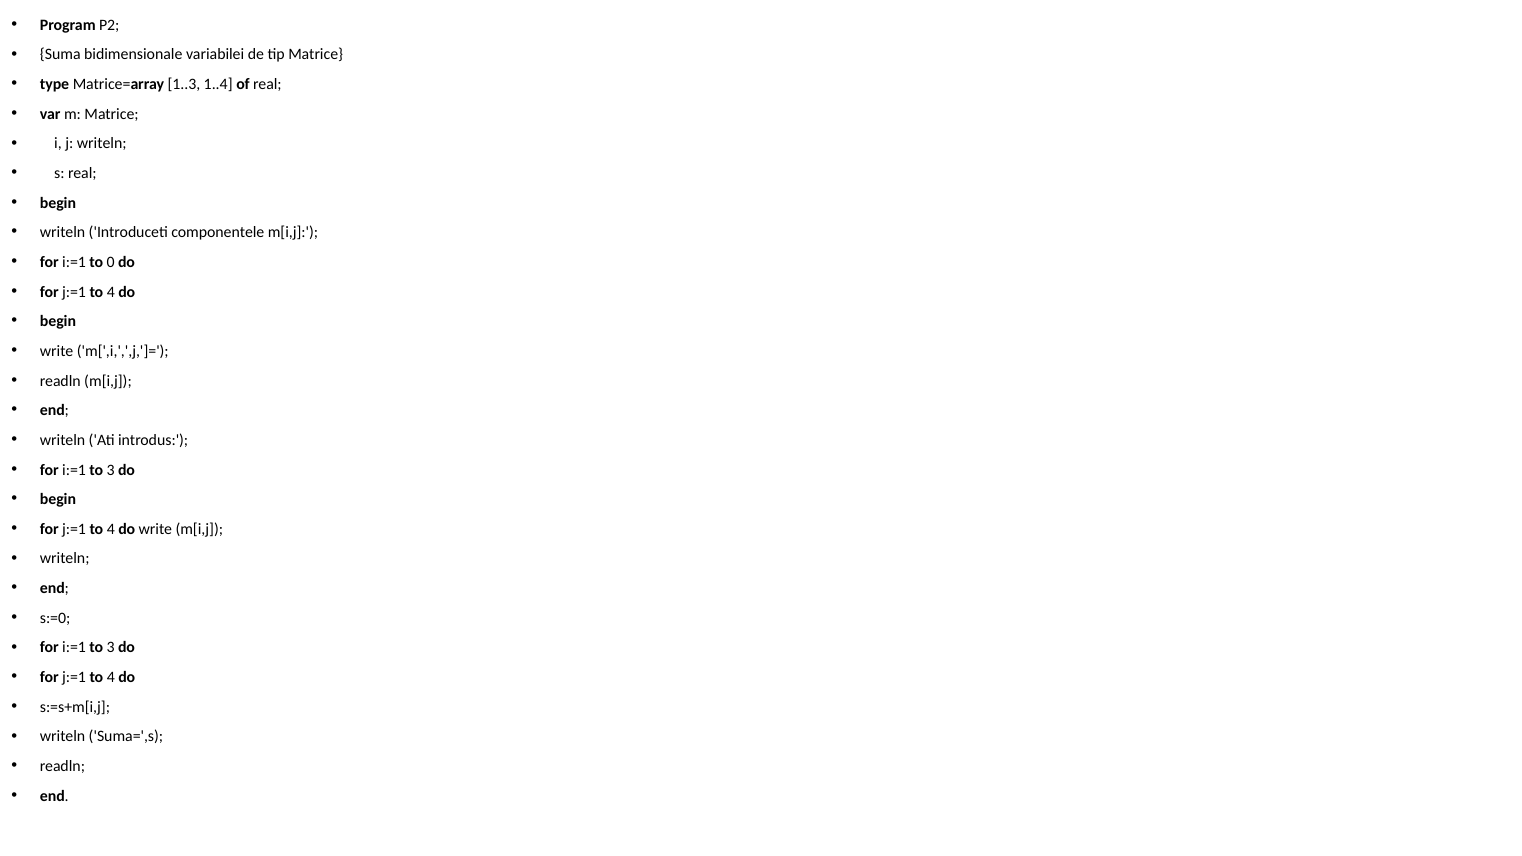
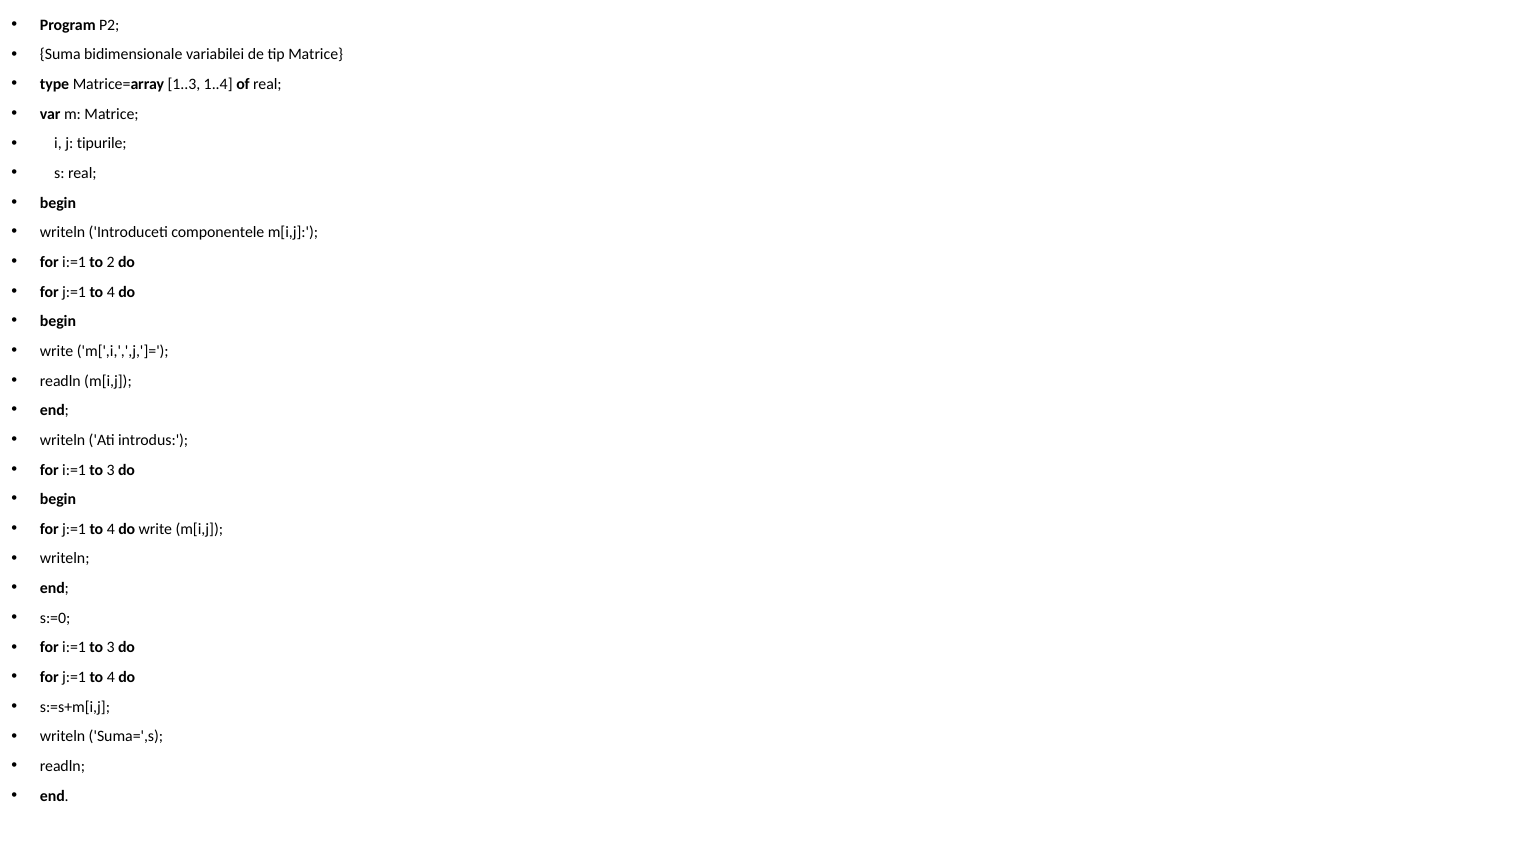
j writeln: writeln -> tipurile
0: 0 -> 2
